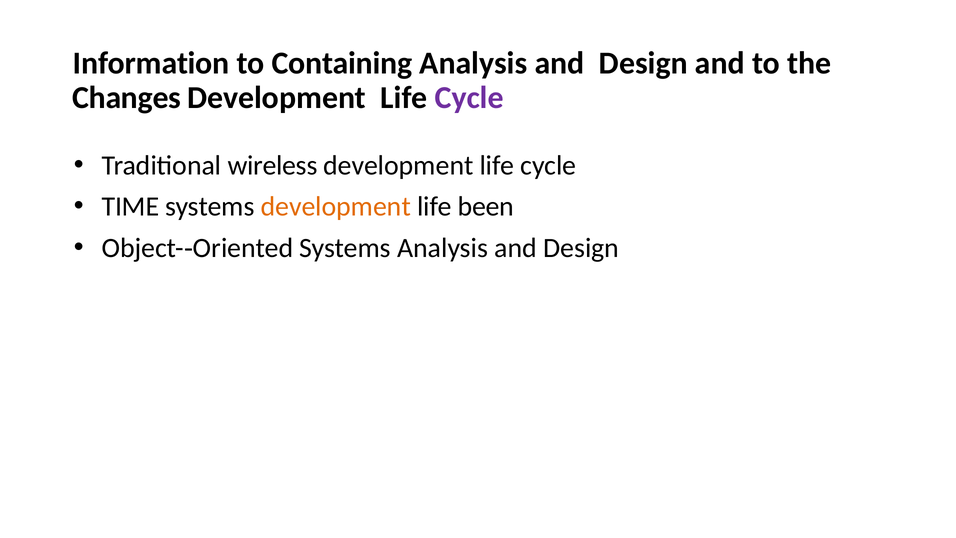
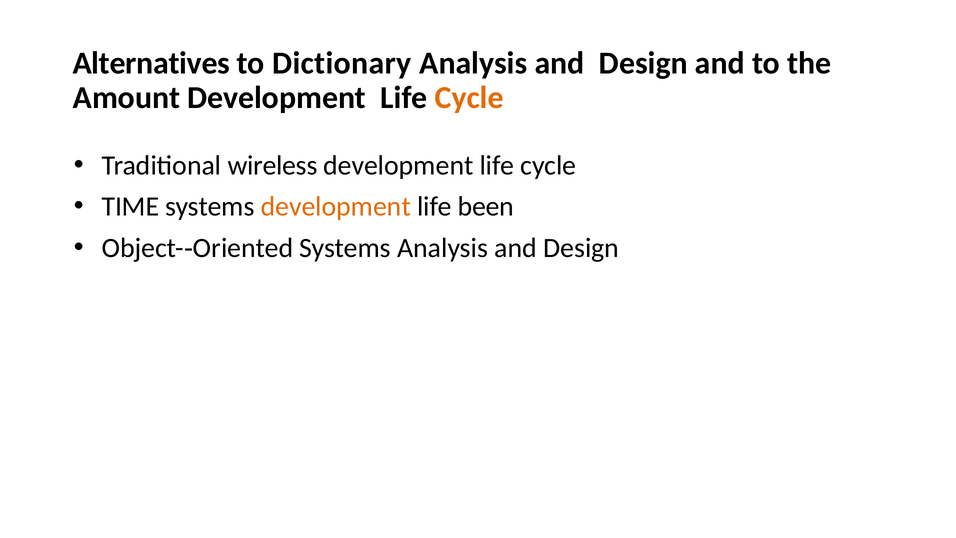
Information: Information -> Alternatives
Containing: Containing -> Dictionary
Changes: Changes -> Amount
Cycle at (469, 98) colour: purple -> orange
